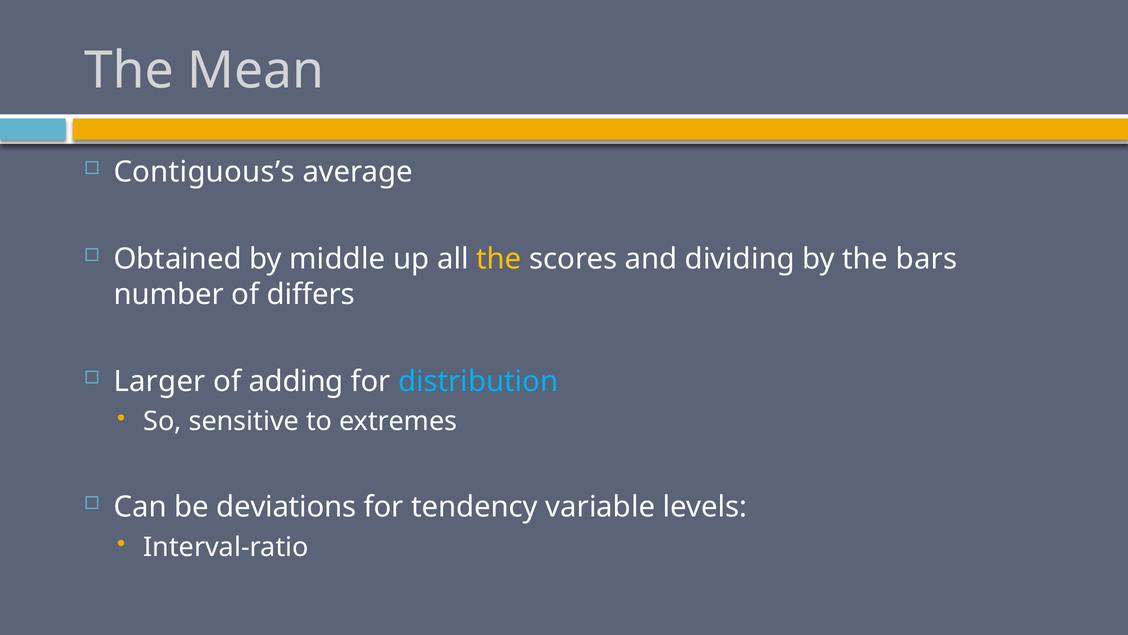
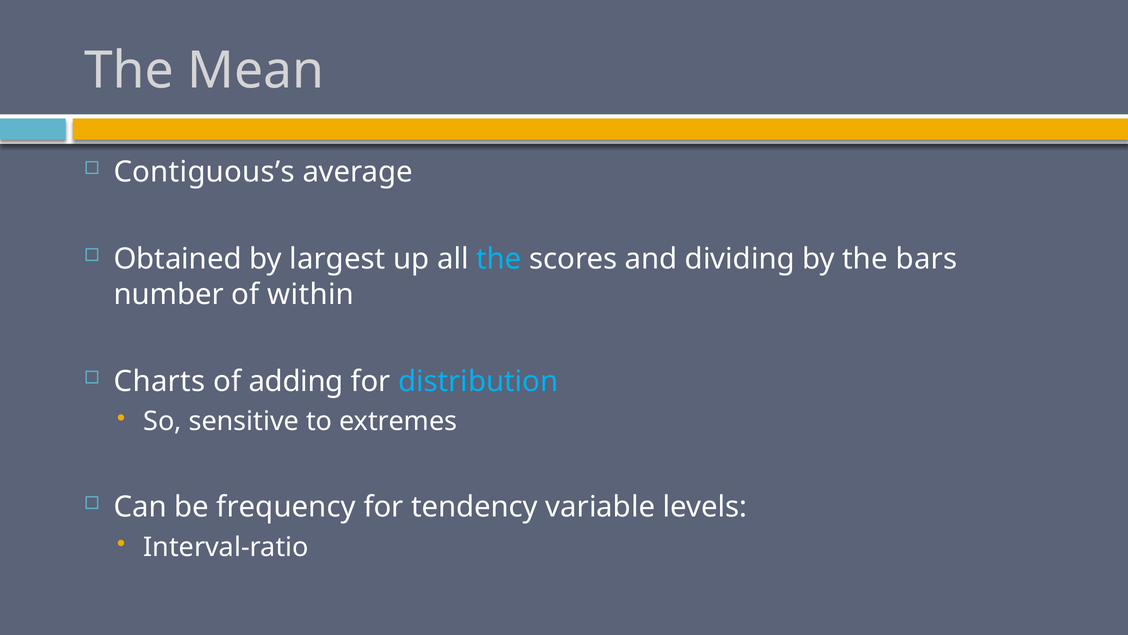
middle: middle -> largest
the at (499, 259) colour: yellow -> light blue
differs: differs -> within
Larger: Larger -> Charts
deviations: deviations -> frequency
